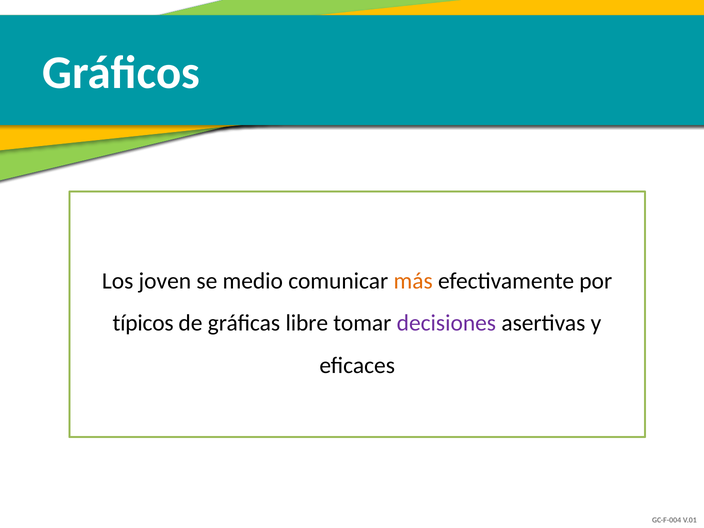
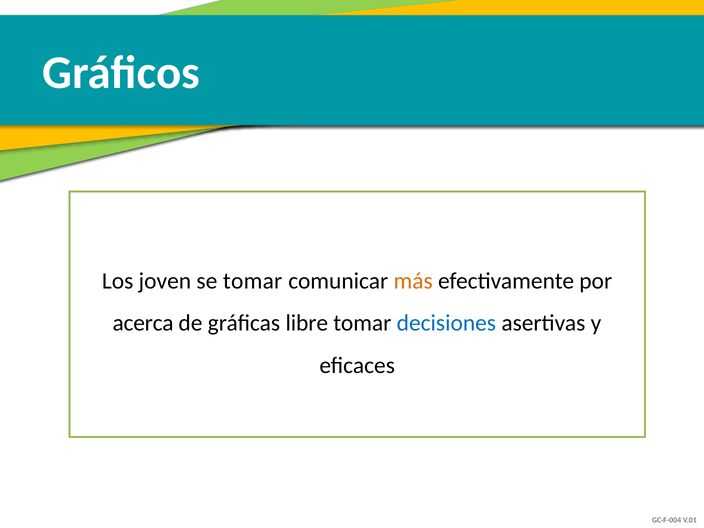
se medio: medio -> tomar
típicos: típicos -> acerca
decisiones colour: purple -> blue
